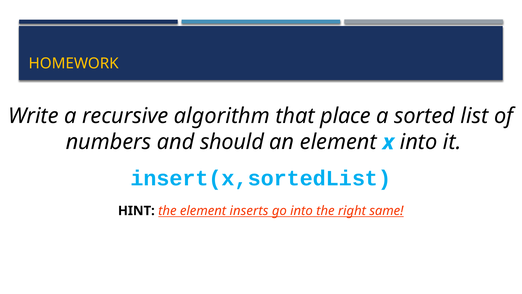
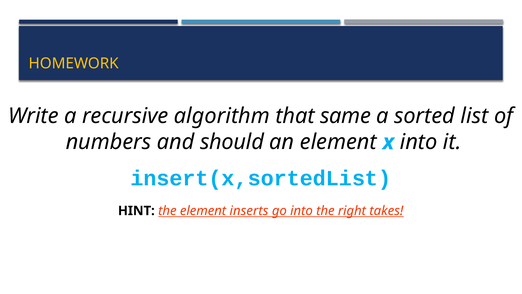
place: place -> same
same: same -> takes
